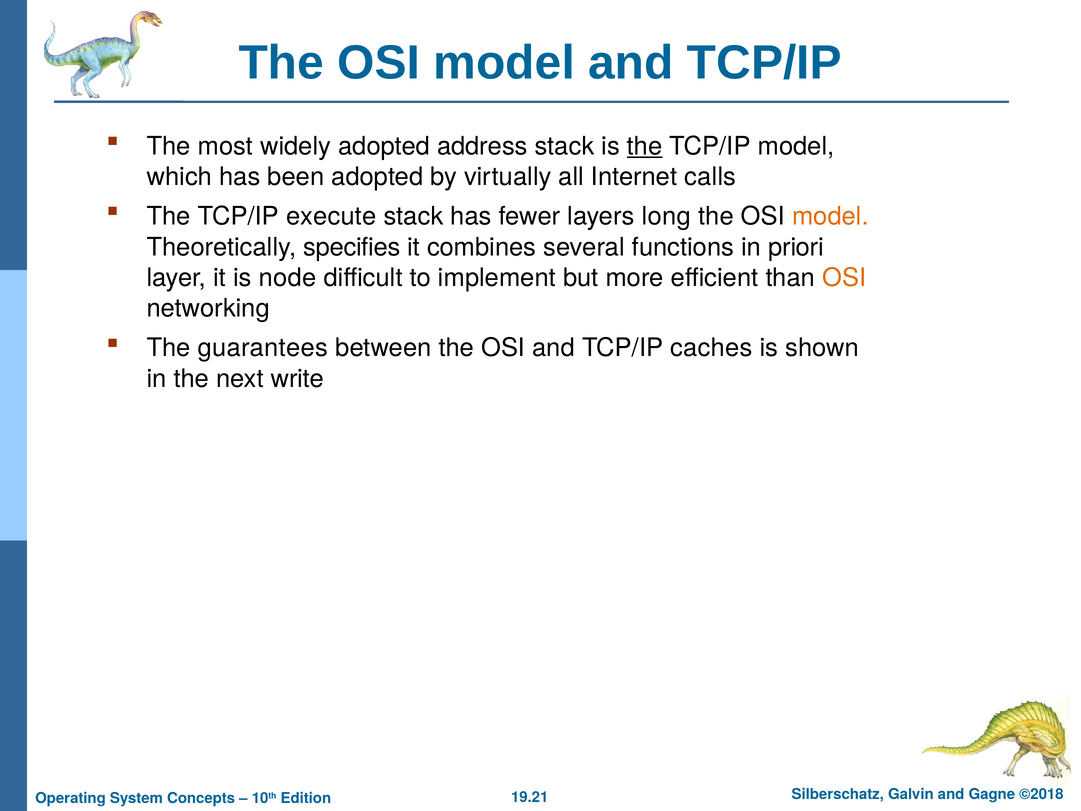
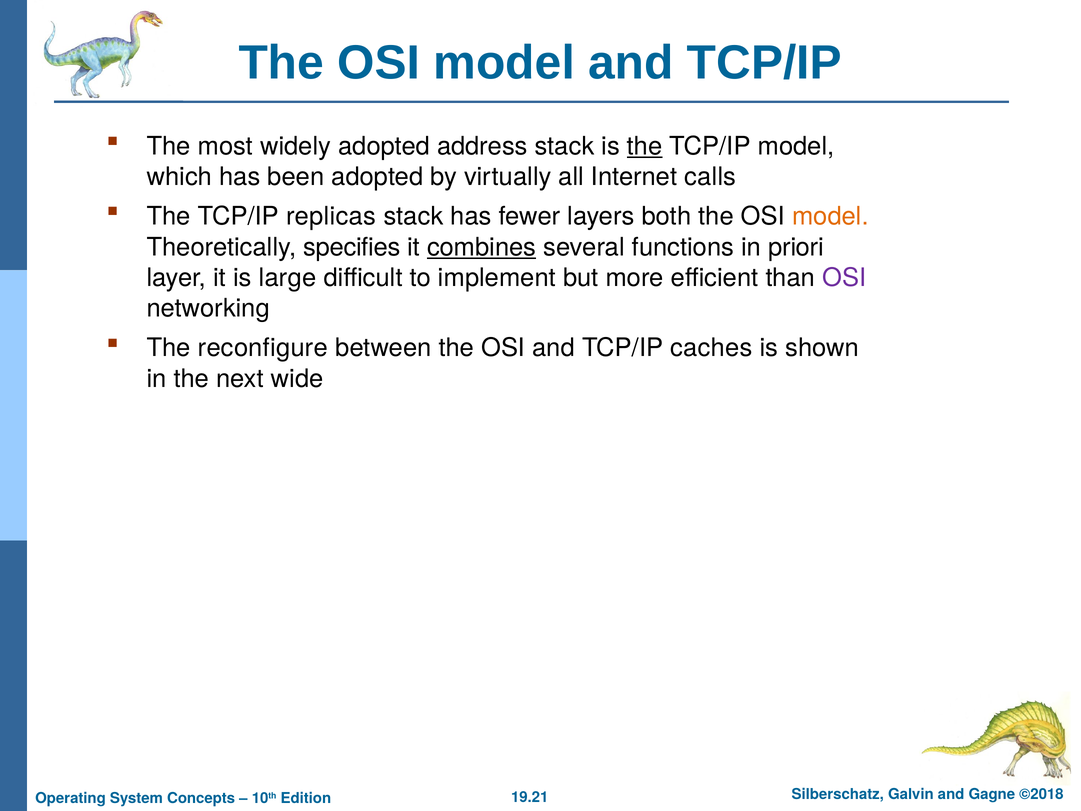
execute: execute -> replicas
long: long -> both
combines underline: none -> present
node: node -> large
OSI at (844, 278) colour: orange -> purple
guarantees: guarantees -> reconfigure
write: write -> wide
